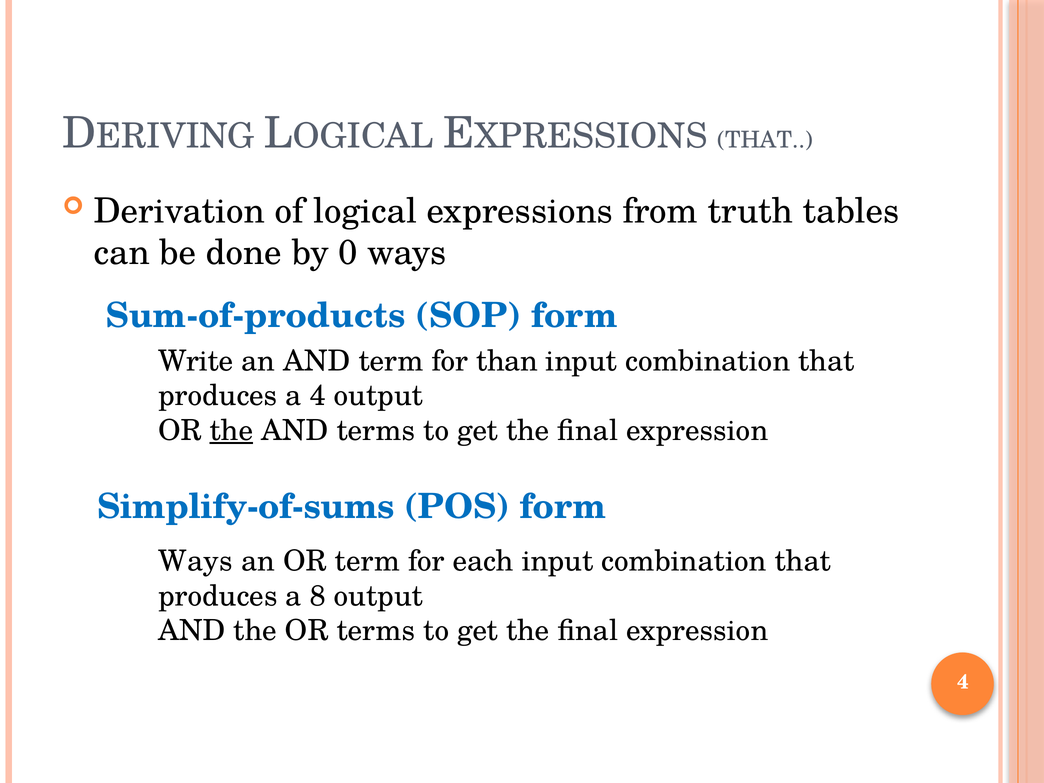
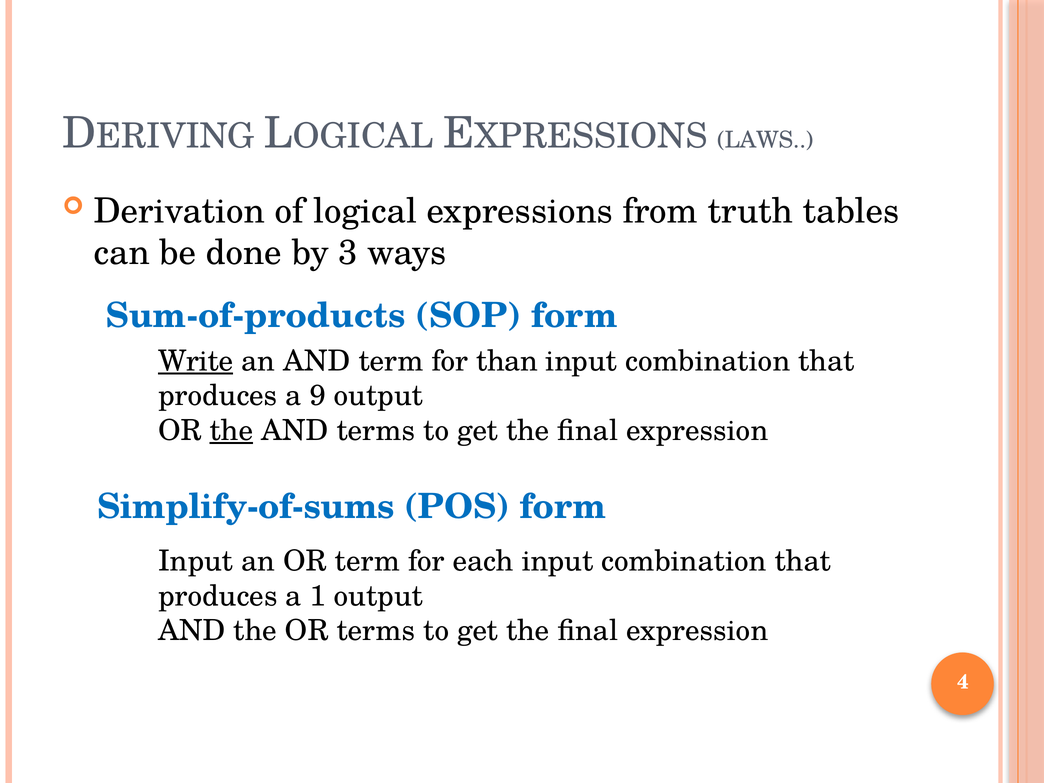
THAT at (765, 140): THAT -> LAWS
0: 0 -> 3
Write underline: none -> present
a 4: 4 -> 9
Ways at (196, 561): Ways -> Input
8: 8 -> 1
